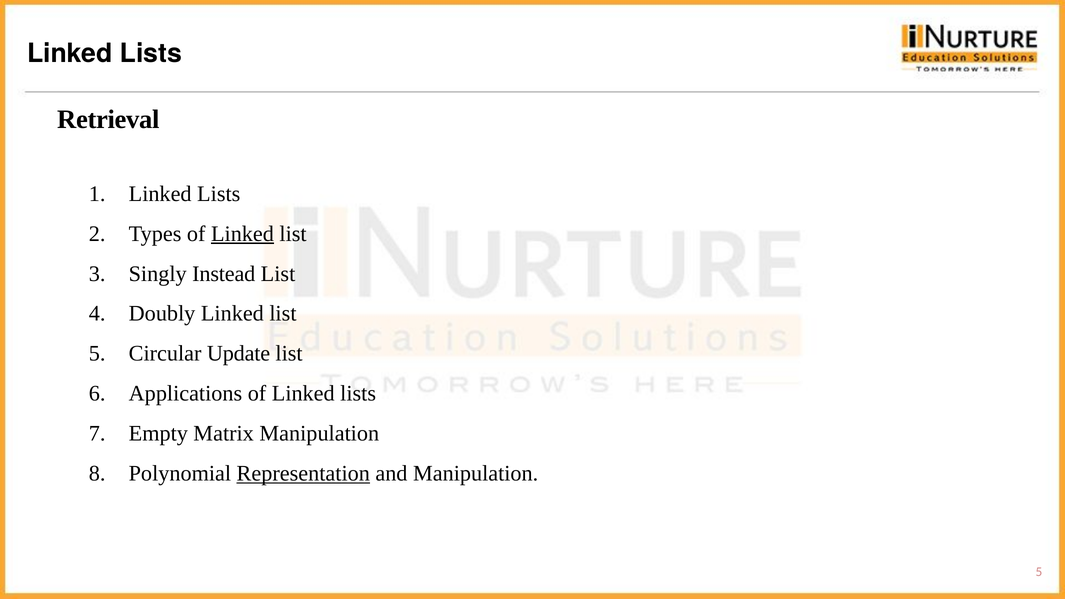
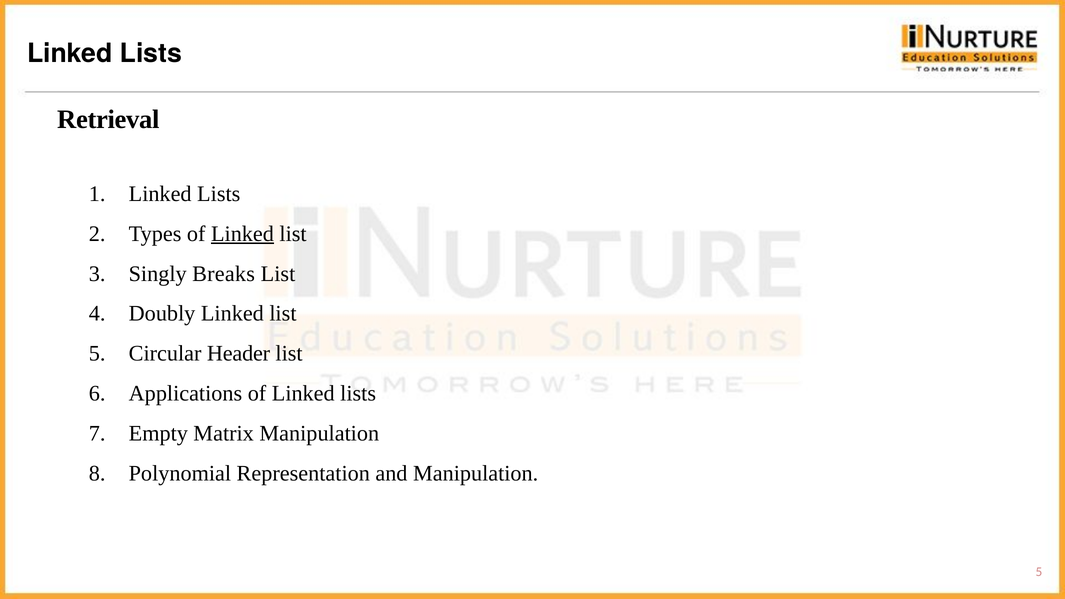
Instead: Instead -> Breaks
Update: Update -> Header
Representation underline: present -> none
